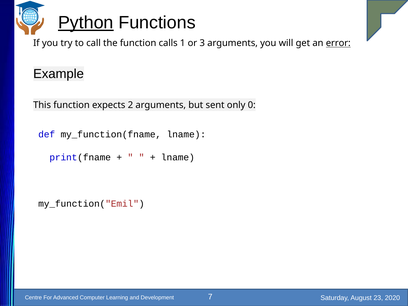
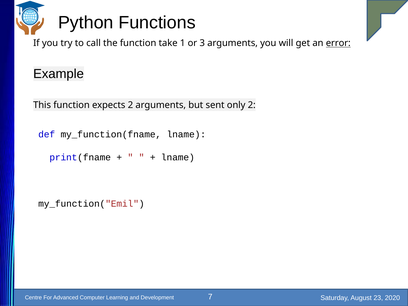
Python underline: present -> none
calls: calls -> take
only 0: 0 -> 2
